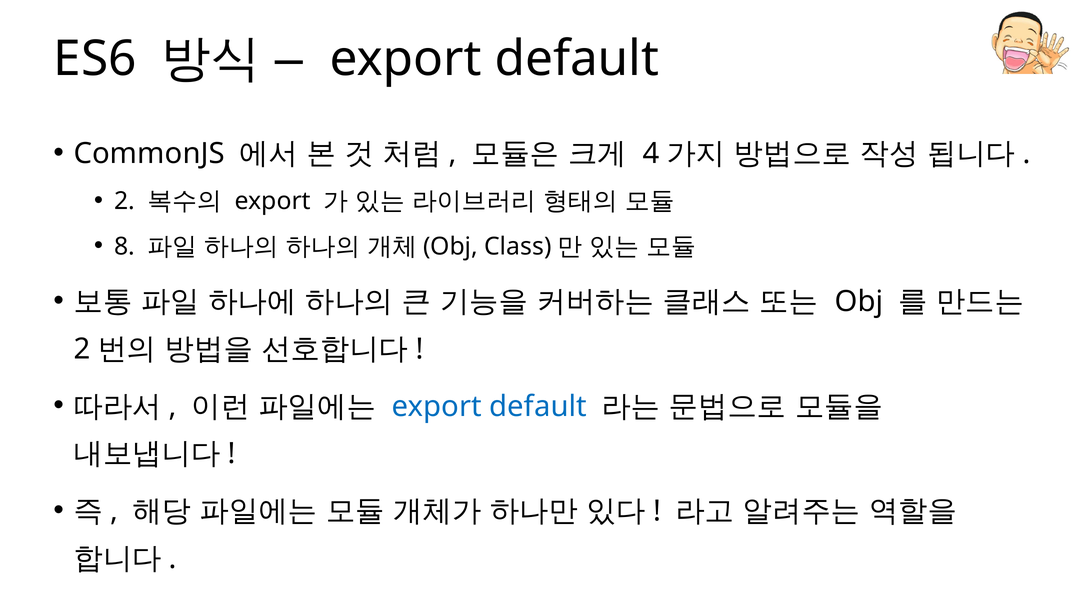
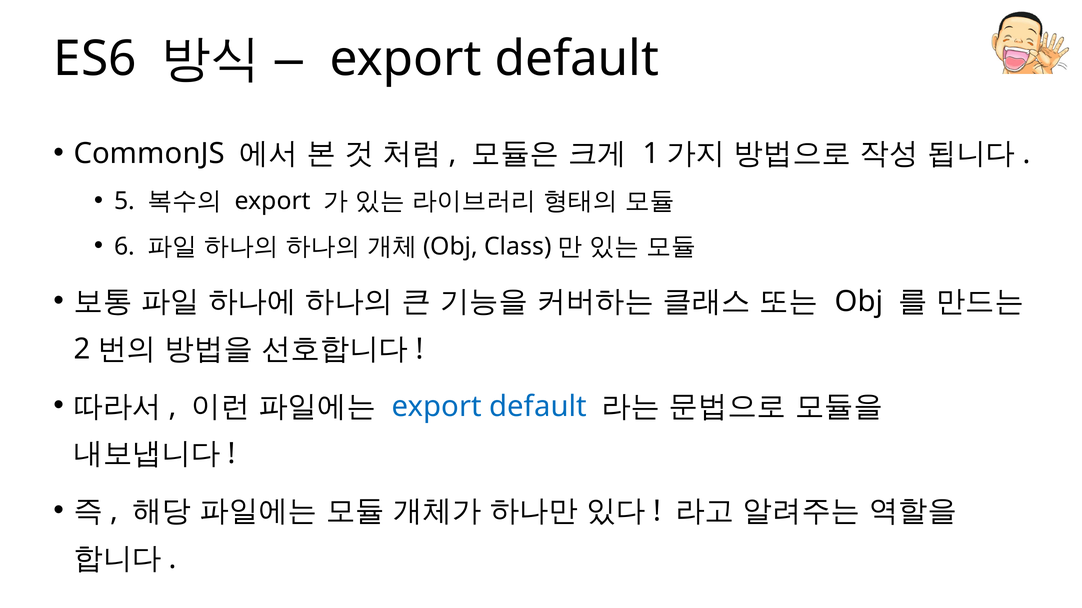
4: 4 -> 1
2 at (125, 201): 2 -> 5
8: 8 -> 6
